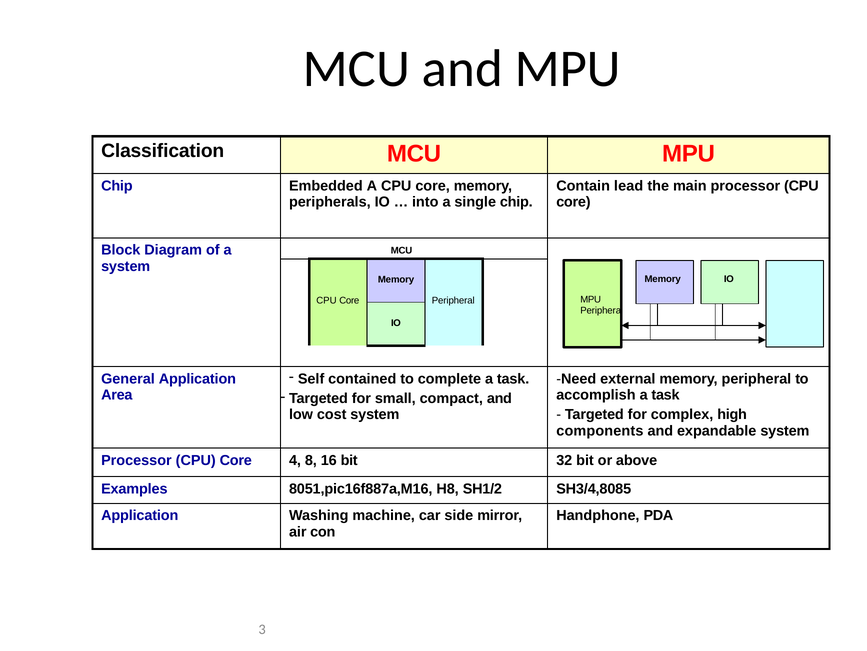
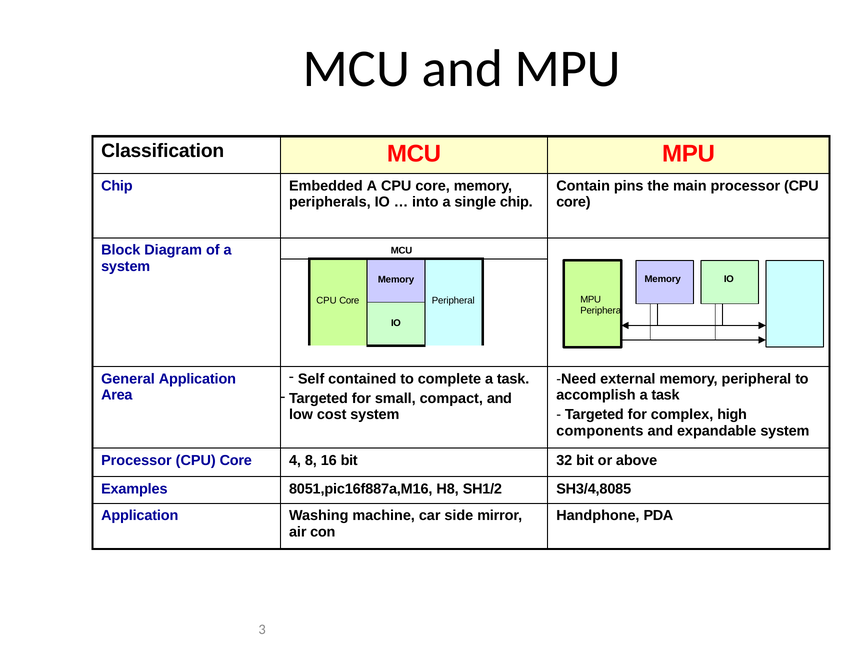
lead: lead -> pins
